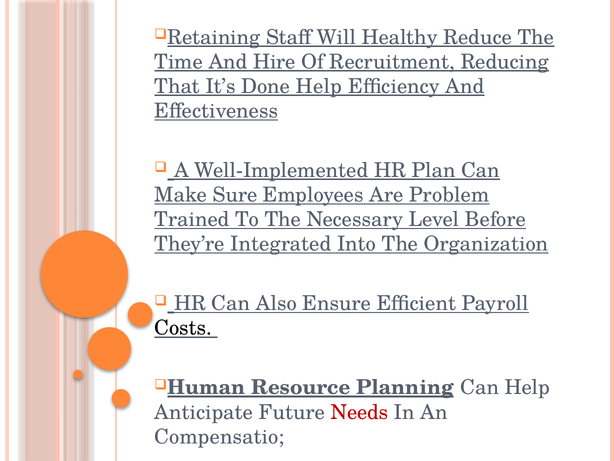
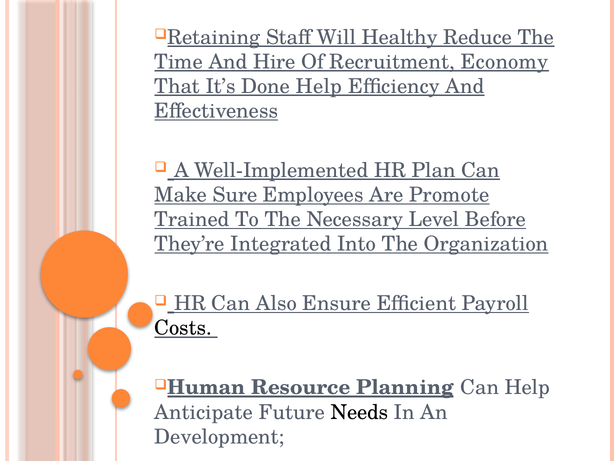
Reducing: Reducing -> Economy
Problem: Problem -> Promote
Needs colour: red -> black
Compensatio: Compensatio -> Development
